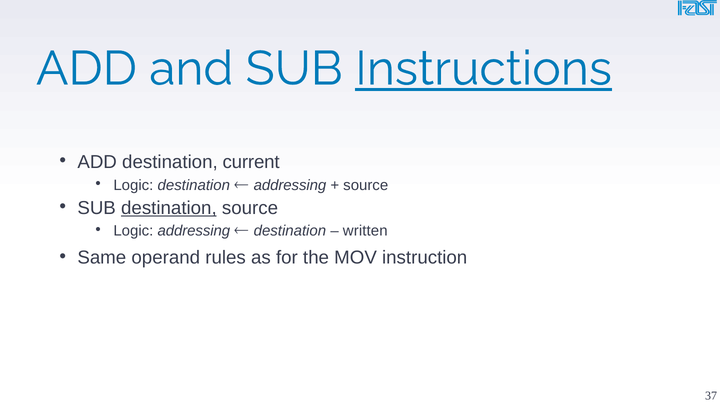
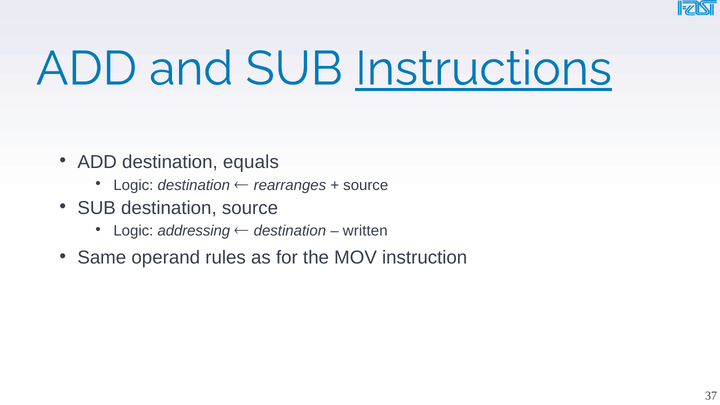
current: current -> equals
addressing at (290, 185): addressing -> rearranges
destination at (169, 208) underline: present -> none
